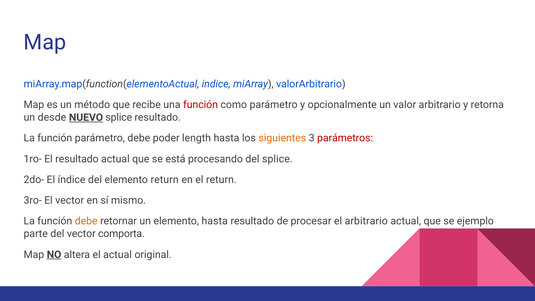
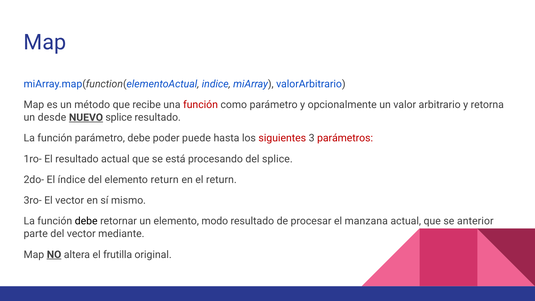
length: length -> puede
siguientes colour: orange -> red
debe at (86, 221) colour: orange -> black
elemento hasta: hasta -> modo
el arbitrario: arbitrario -> manzana
ejemplo: ejemplo -> anterior
comporta: comporta -> mediante
el actual: actual -> frutilla
